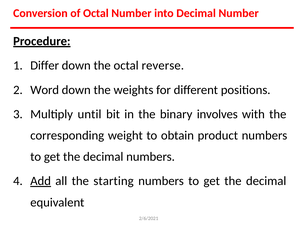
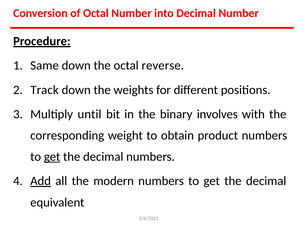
Differ: Differ -> Same
Word: Word -> Track
get at (52, 157) underline: none -> present
starting: starting -> modern
